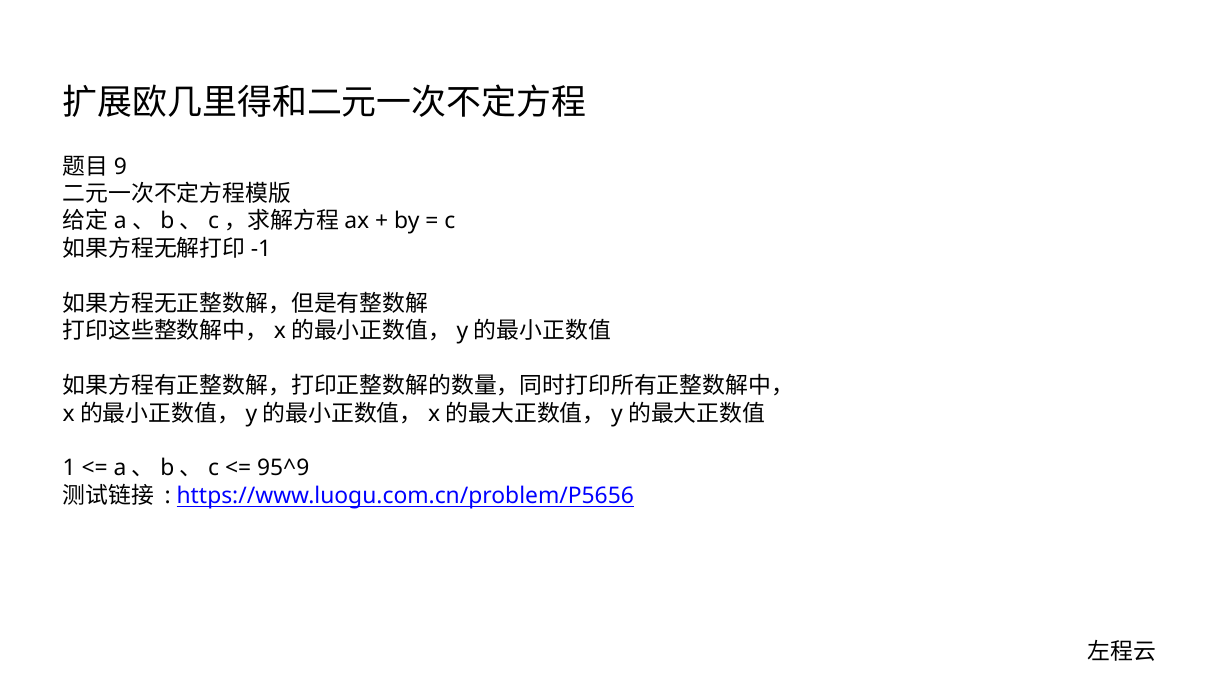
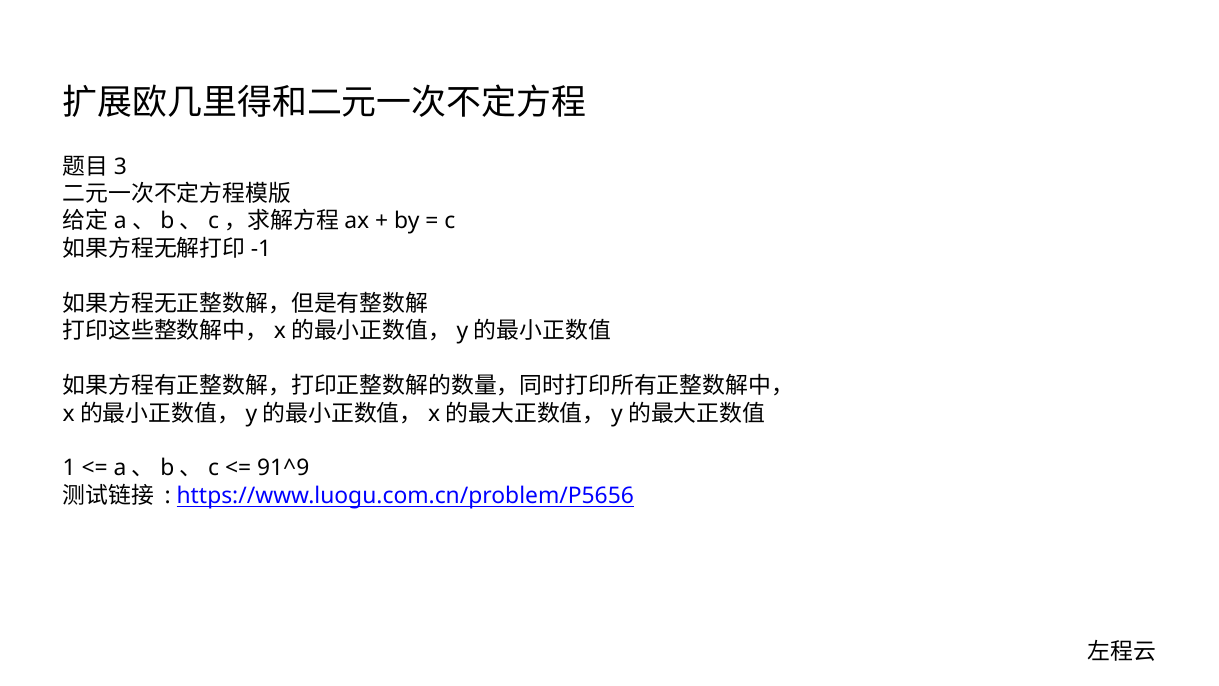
9: 9 -> 3
95^9: 95^9 -> 91^9
